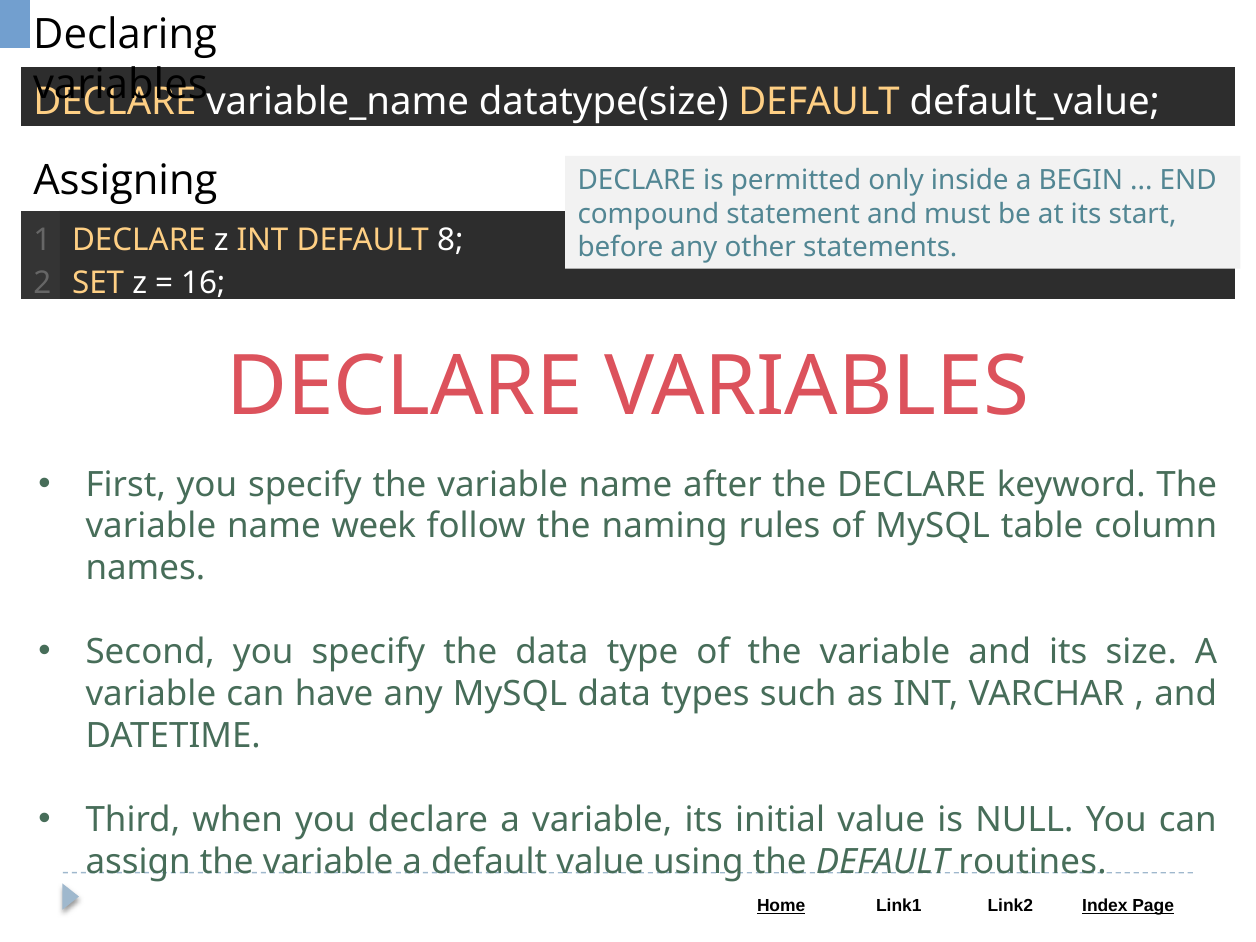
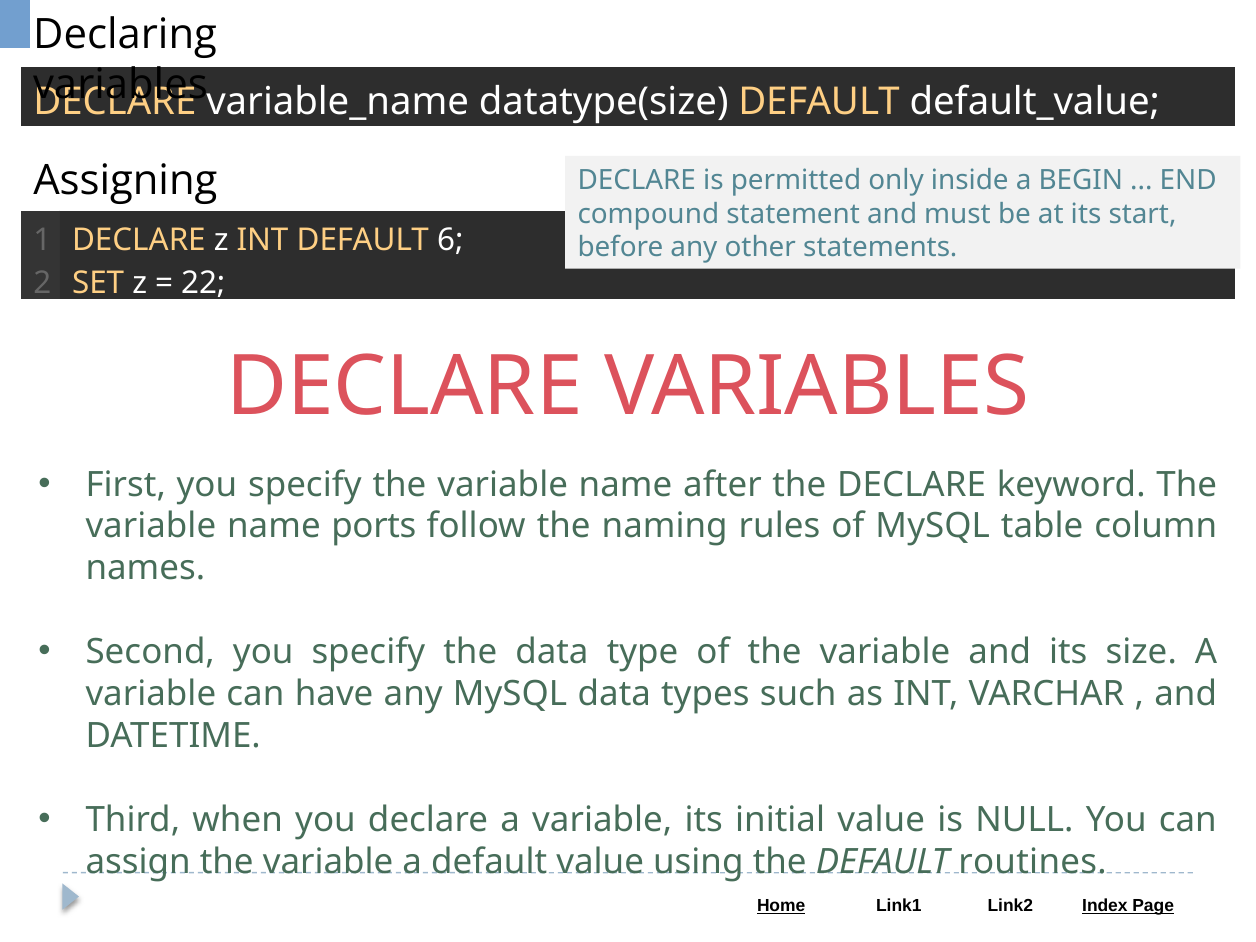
8: 8 -> 6
16: 16 -> 22
week: week -> ports
